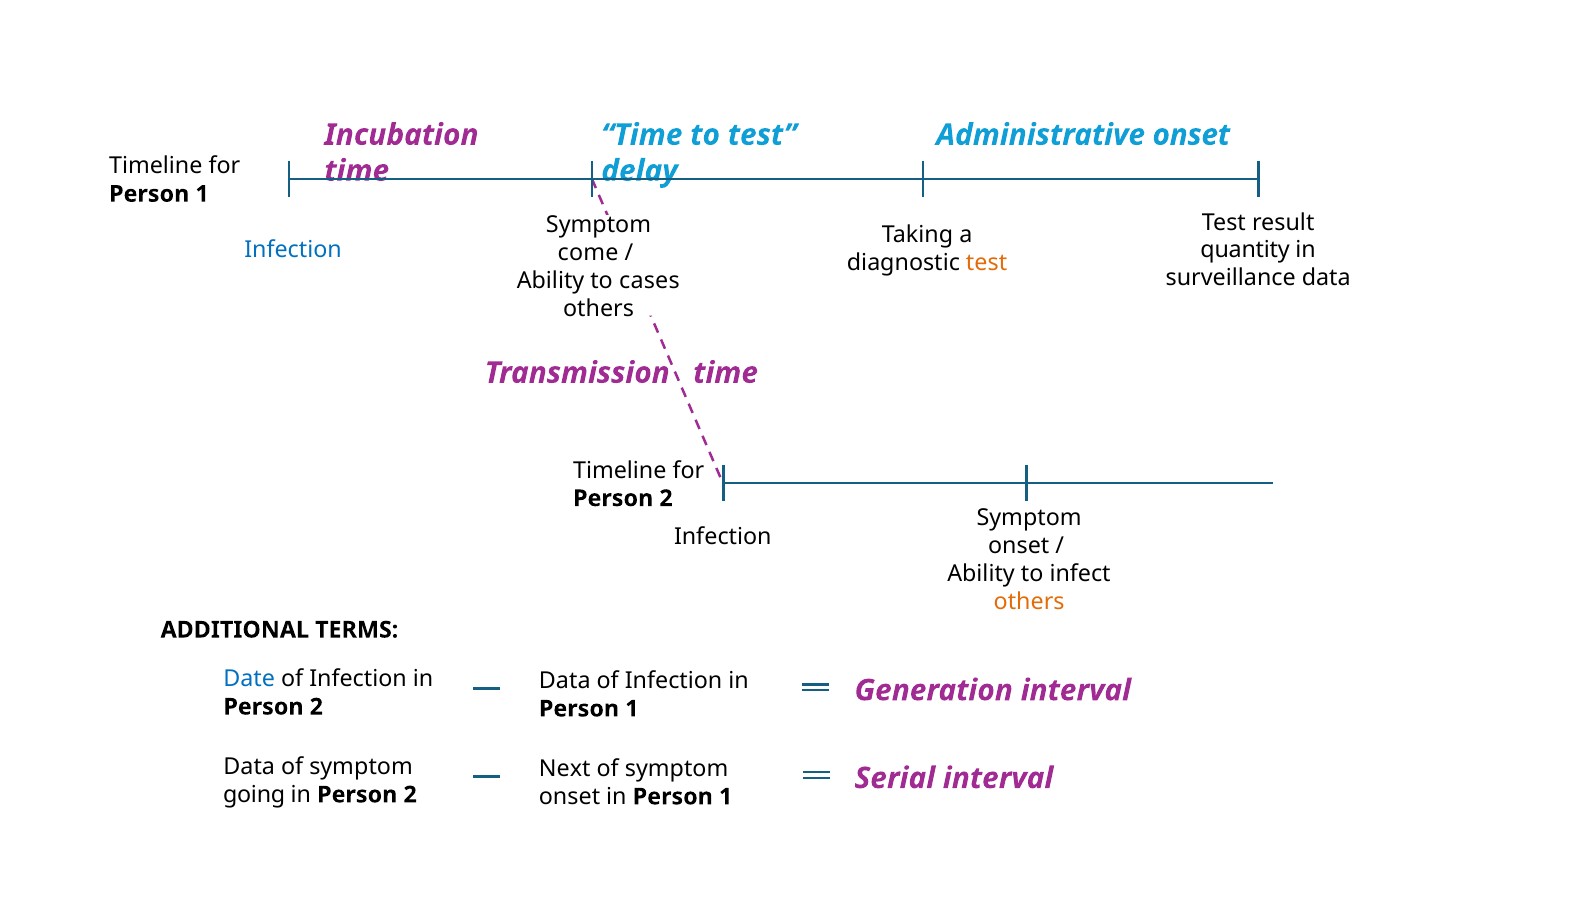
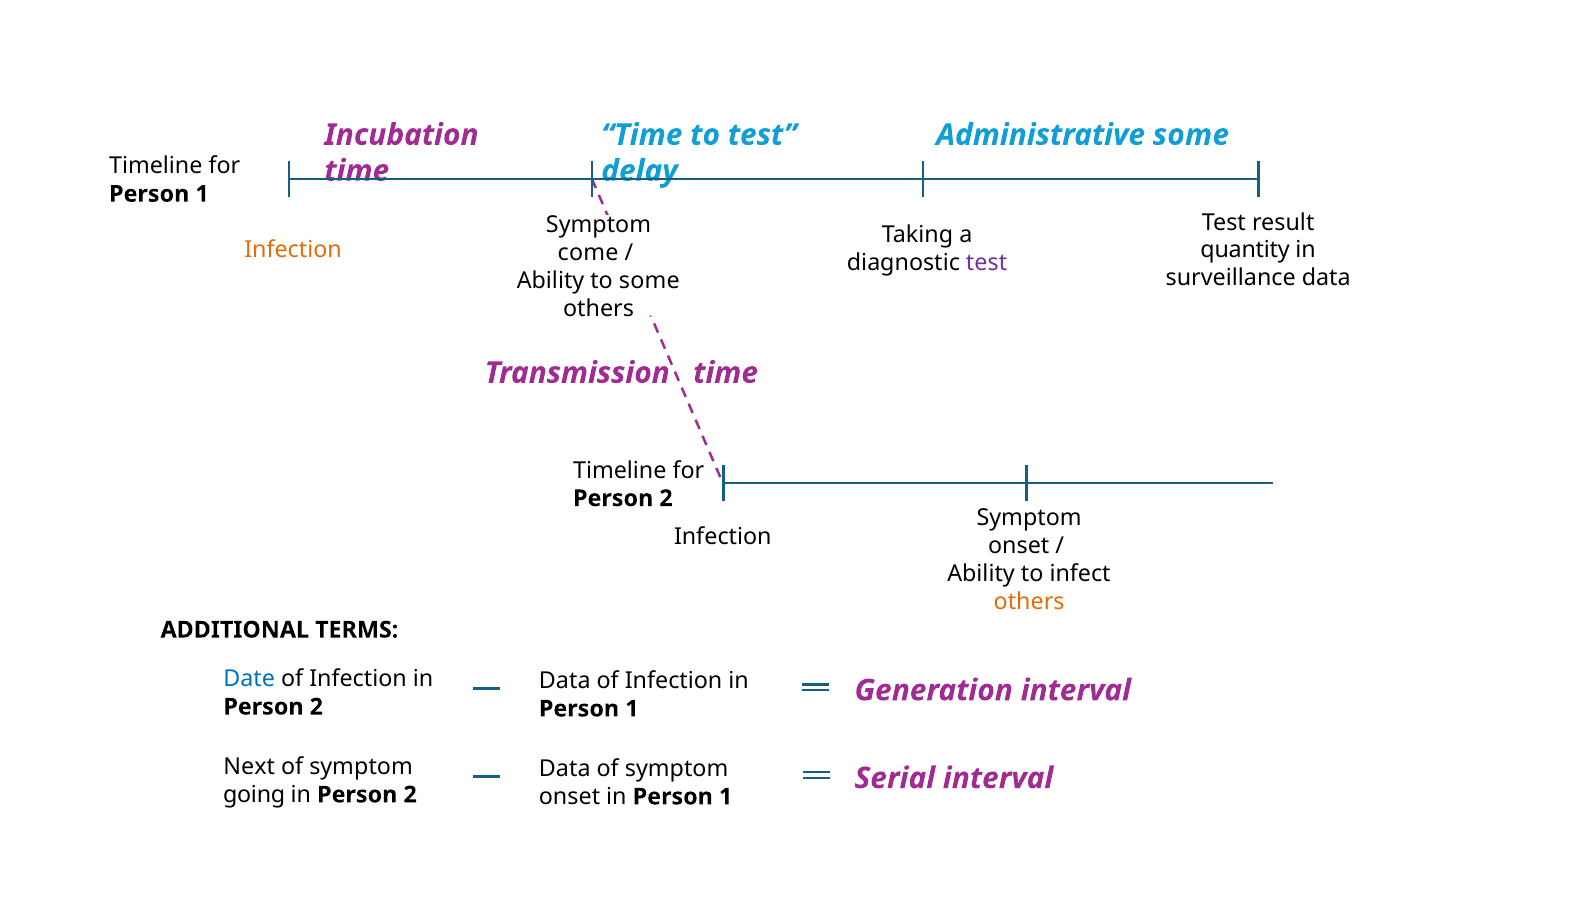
Administrative onset: onset -> some
Infection at (293, 250) colour: blue -> orange
test at (987, 263) colour: orange -> purple
to cases: cases -> some
Data at (249, 767): Data -> Next
Next at (565, 769): Next -> Data
